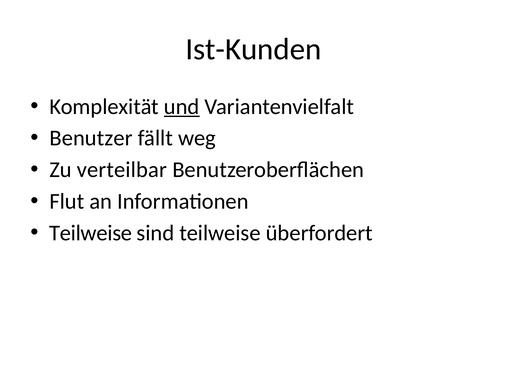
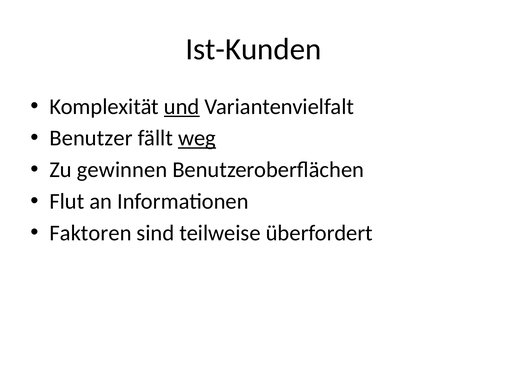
weg underline: none -> present
verteilbar: verteilbar -> gewinnen
Teilweise at (91, 233): Teilweise -> Faktoren
